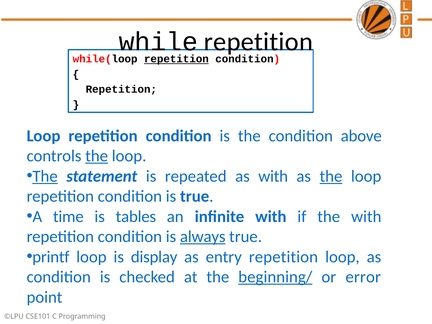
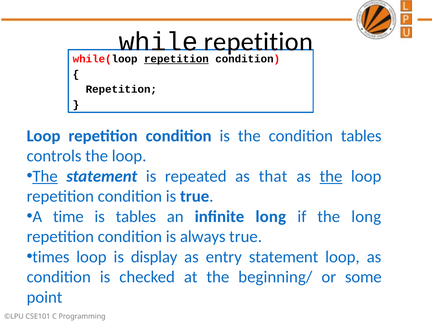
condition above: above -> tables
the at (97, 156) underline: present -> none
as with: with -> that
infinite with: with -> long
the with: with -> long
always underline: present -> none
printf: printf -> times
entry repetition: repetition -> statement
beginning/ underline: present -> none
error: error -> some
